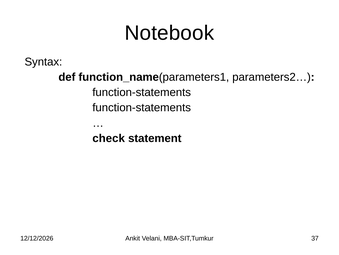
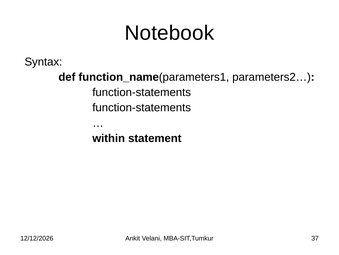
check: check -> within
